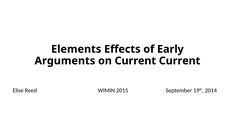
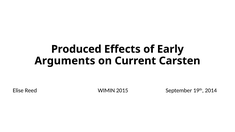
Elements: Elements -> Produced
Current Current: Current -> Carsten
